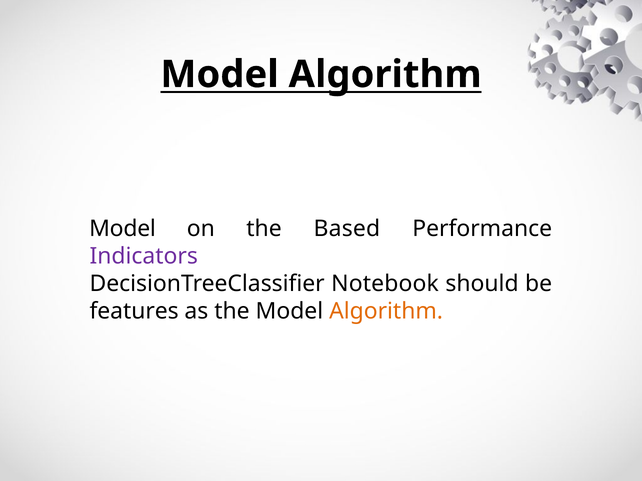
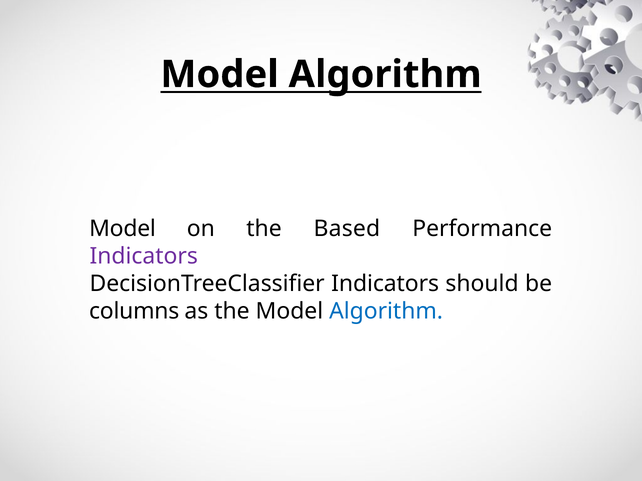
DecisionTreeClassifier Notebook: Notebook -> Indicators
features: features -> columns
Algorithm at (386, 312) colour: orange -> blue
